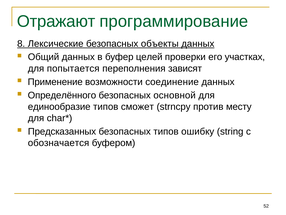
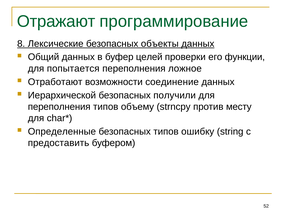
участках: участках -> функции
зависят: зависят -> ложное
Применение: Применение -> Отработают
Определённого: Определённого -> Иерархической
основной: основной -> получили
единообразие at (59, 106): единообразие -> переполнения
сможет: сможет -> объему
Предсказанных: Предсказанных -> Определенные
обозначается: обозначается -> предоставить
